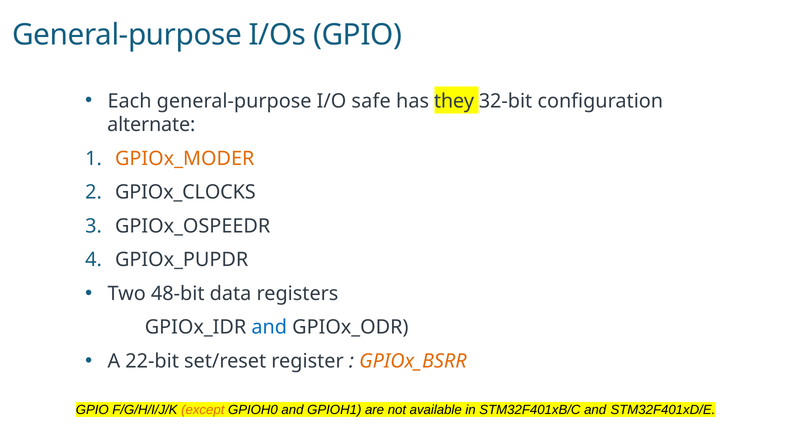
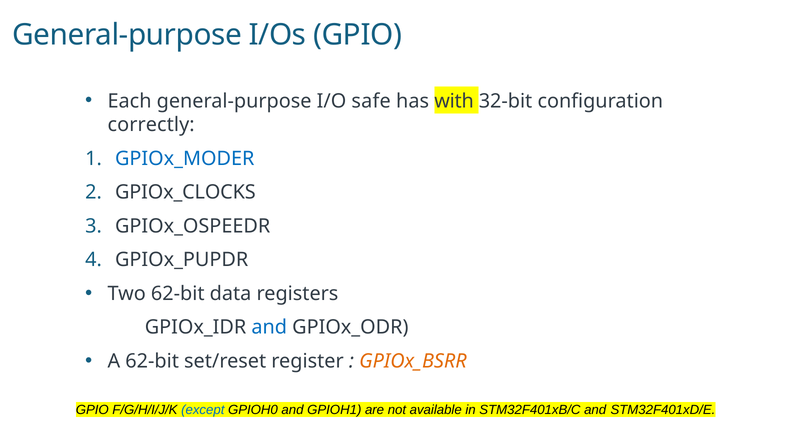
they: they -> with
alternate: alternate -> correctly
GPIOx_MODER colour: orange -> blue
Two 48-bit: 48-bit -> 62-bit
A 22-bit: 22-bit -> 62-bit
except colour: orange -> blue
